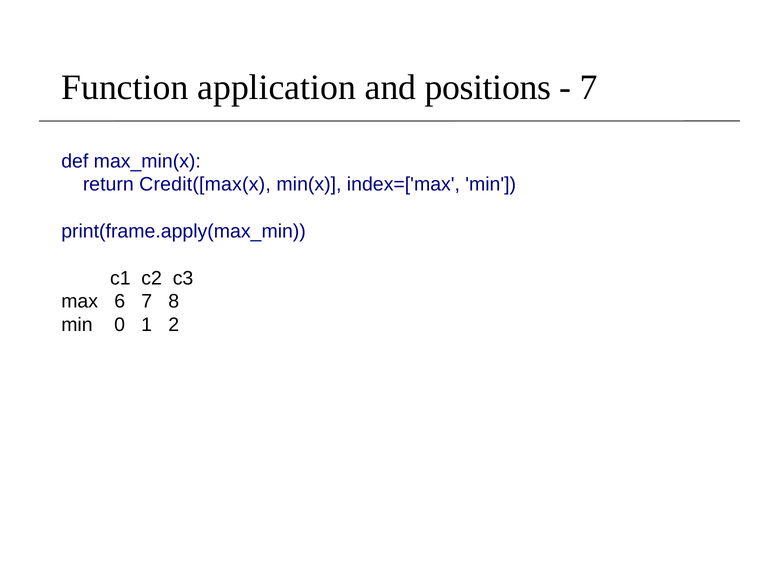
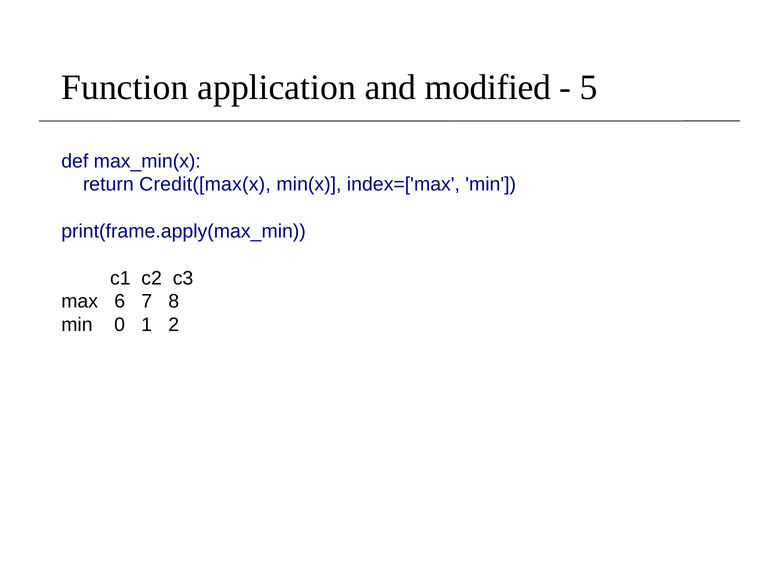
positions: positions -> modified
7 at (589, 87): 7 -> 5
